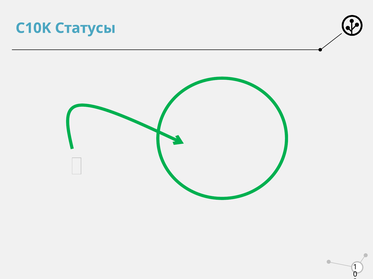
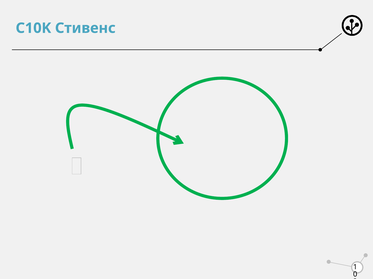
Статусы: Статусы -> Стивенс
